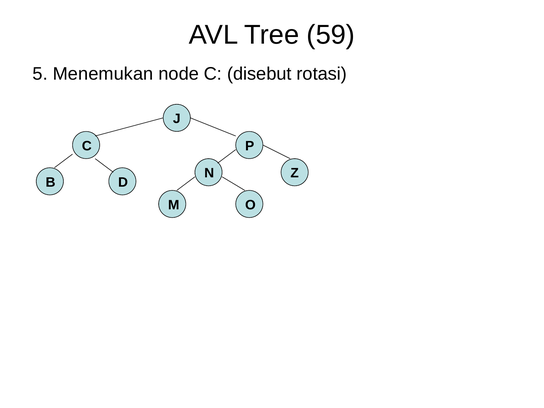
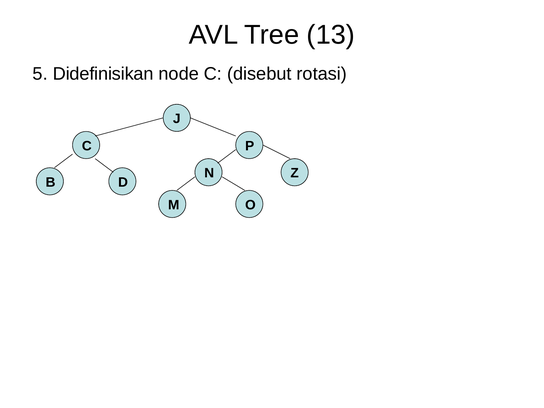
59: 59 -> 13
Menemukan: Menemukan -> Didefinisikan
